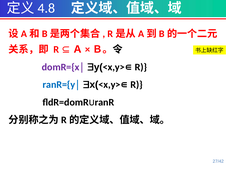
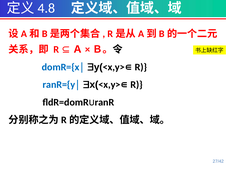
domR={x│ colour: purple -> blue
